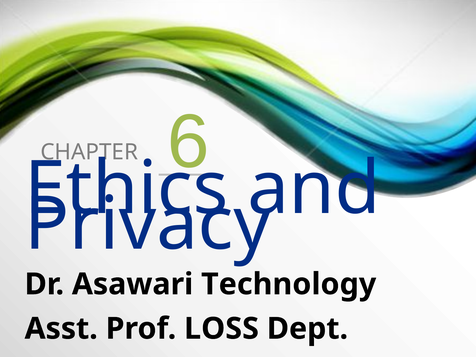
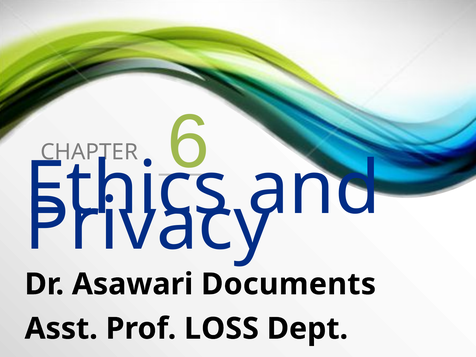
Technology: Technology -> Documents
